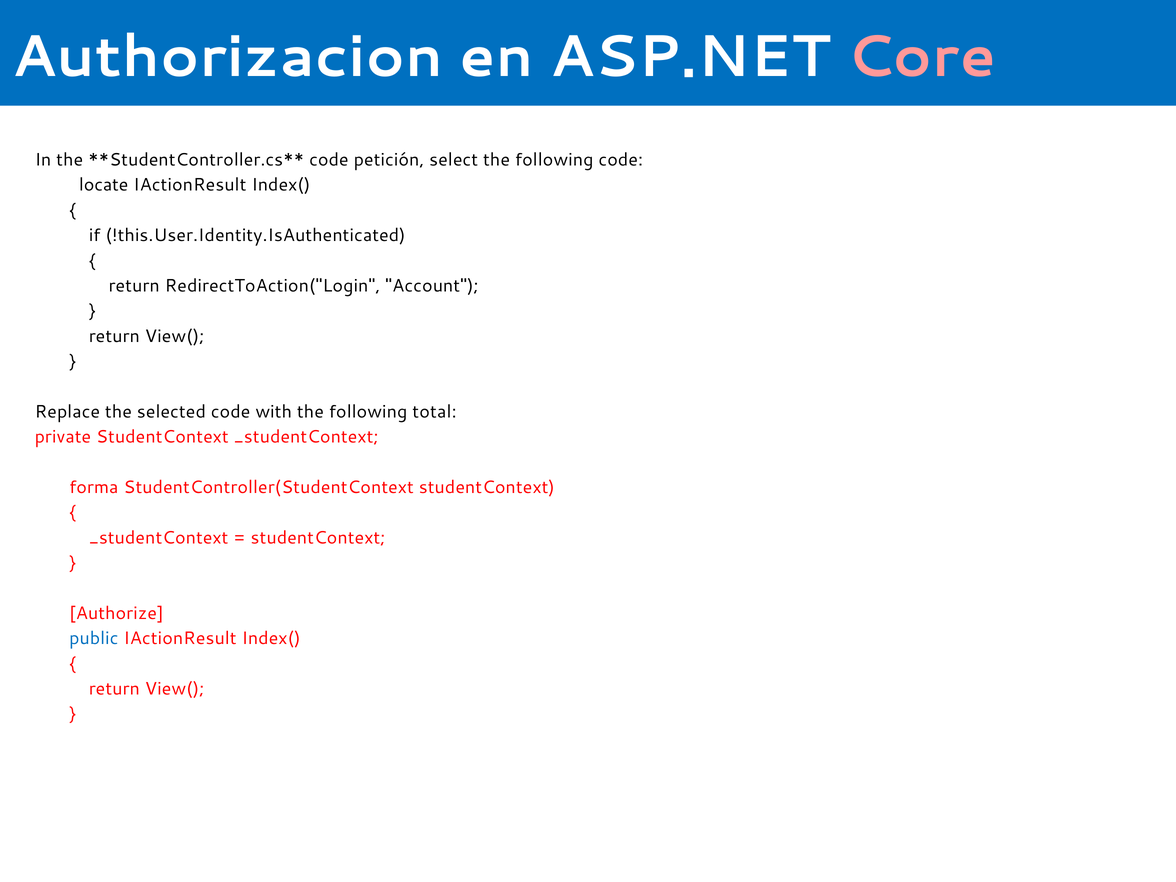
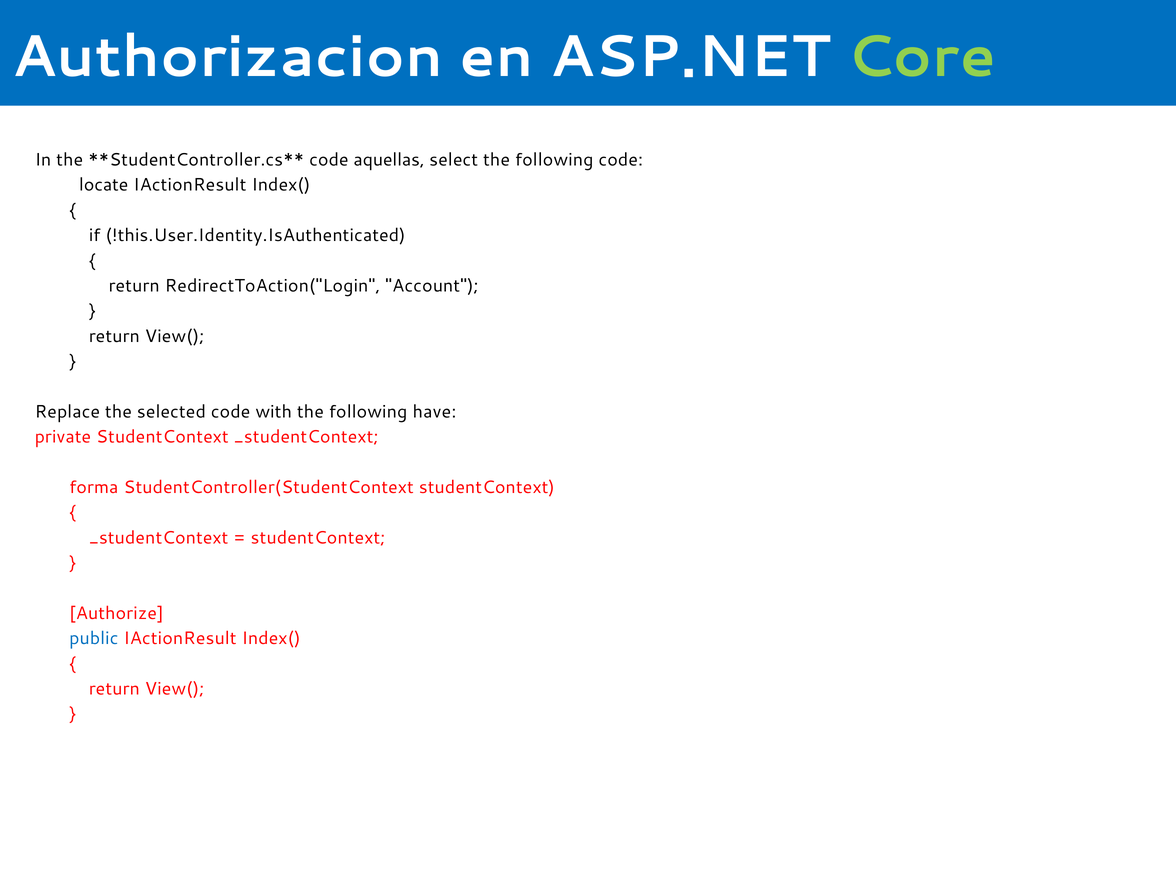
Core colour: pink -> light green
petición: petición -> aquellas
total: total -> have
